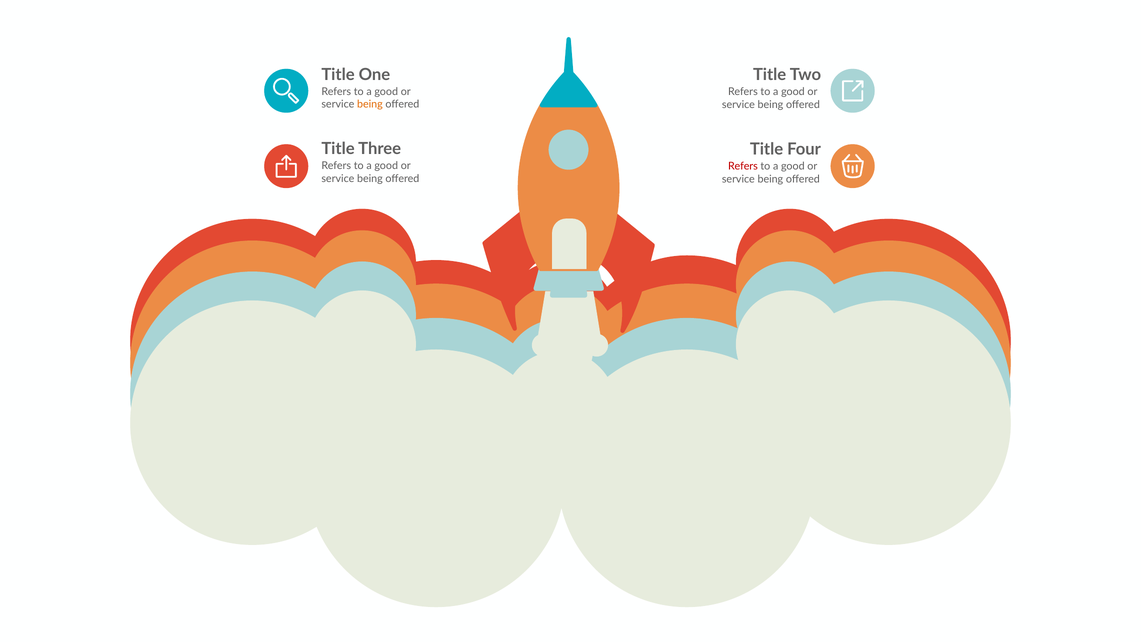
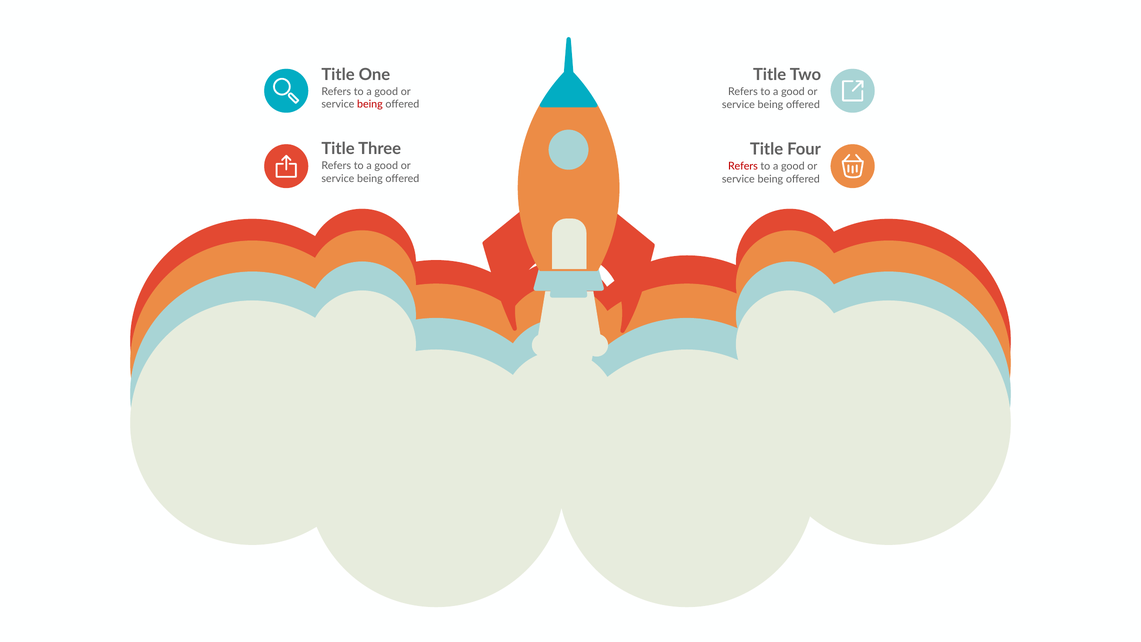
being at (370, 104) colour: orange -> red
